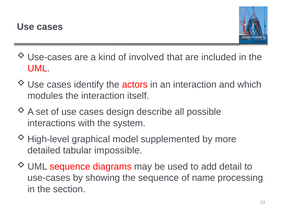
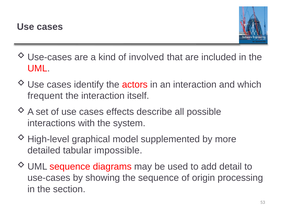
modules: modules -> frequent
design: design -> effects
name: name -> origin
